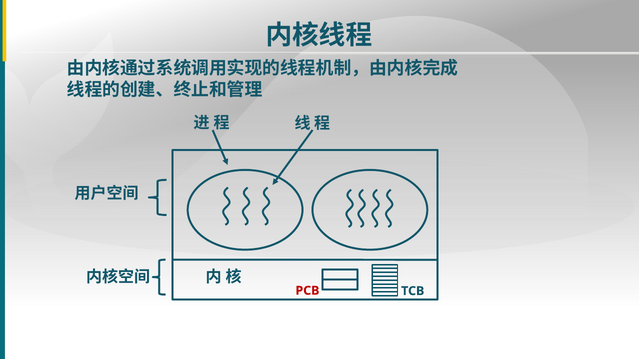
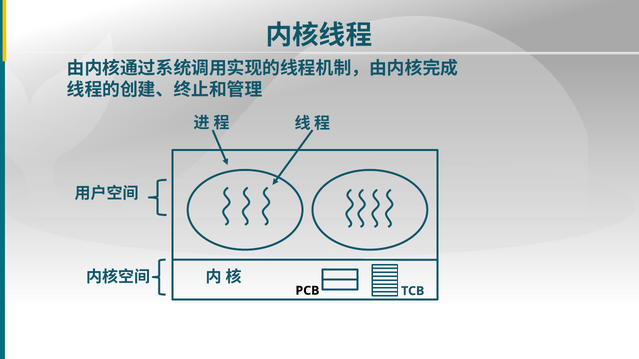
PCB colour: red -> black
